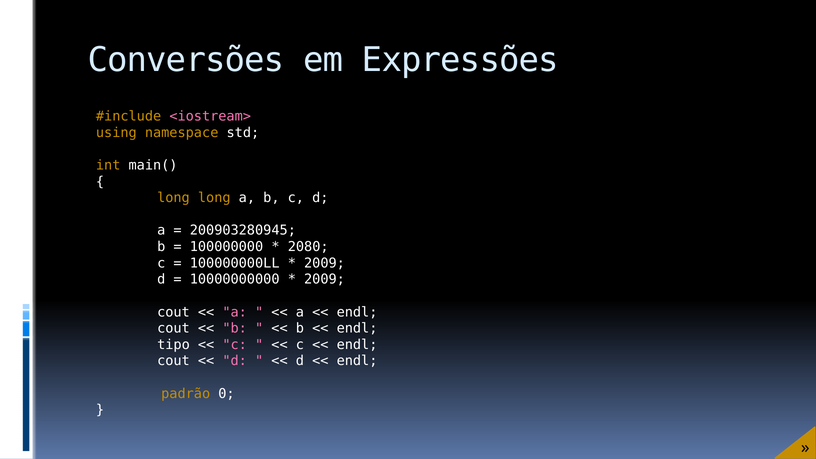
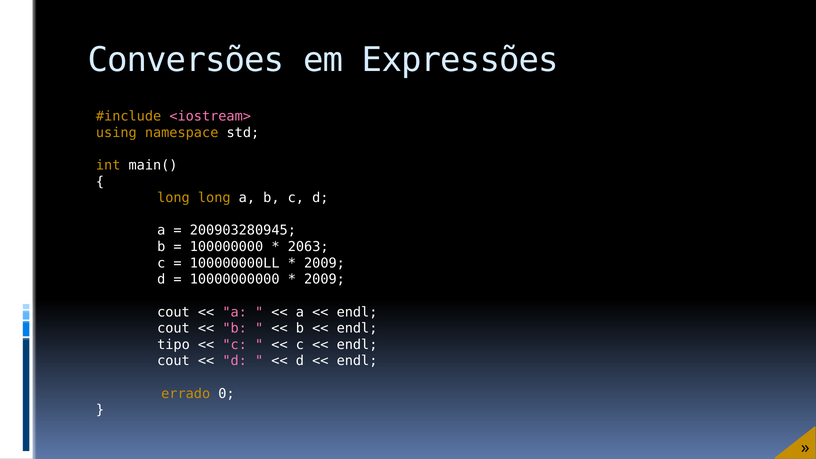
2080: 2080 -> 2063
padrão: padrão -> errado
